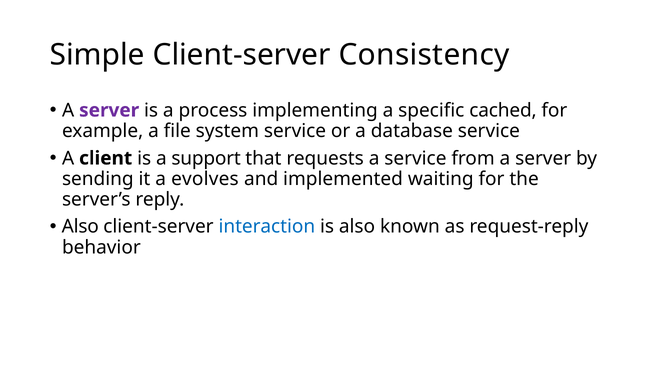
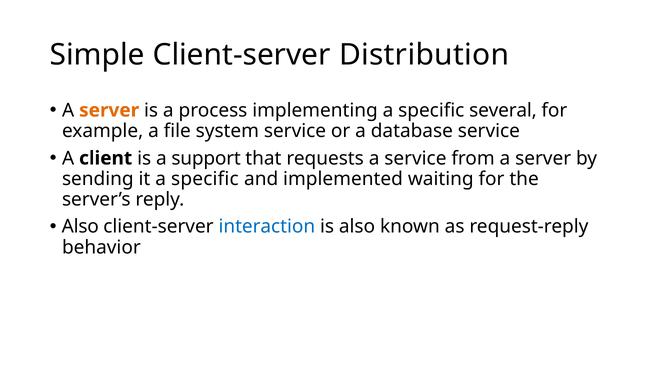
Consistency: Consistency -> Distribution
server at (109, 110) colour: purple -> orange
cached: cached -> several
it a evolves: evolves -> specific
